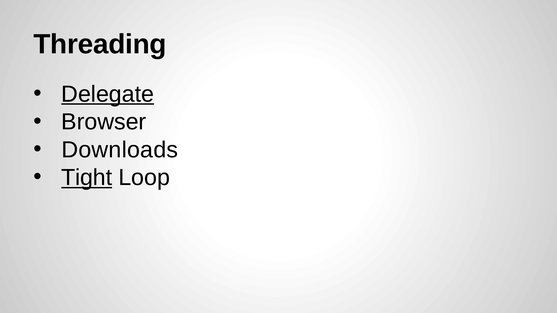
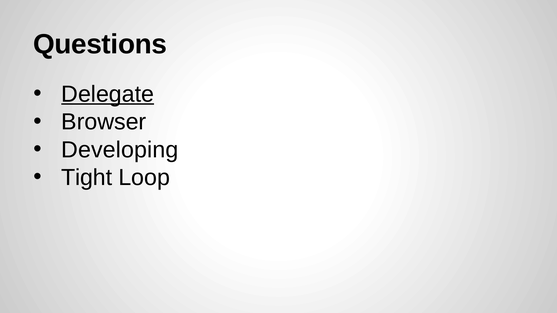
Threading: Threading -> Questions
Downloads: Downloads -> Developing
Tight underline: present -> none
